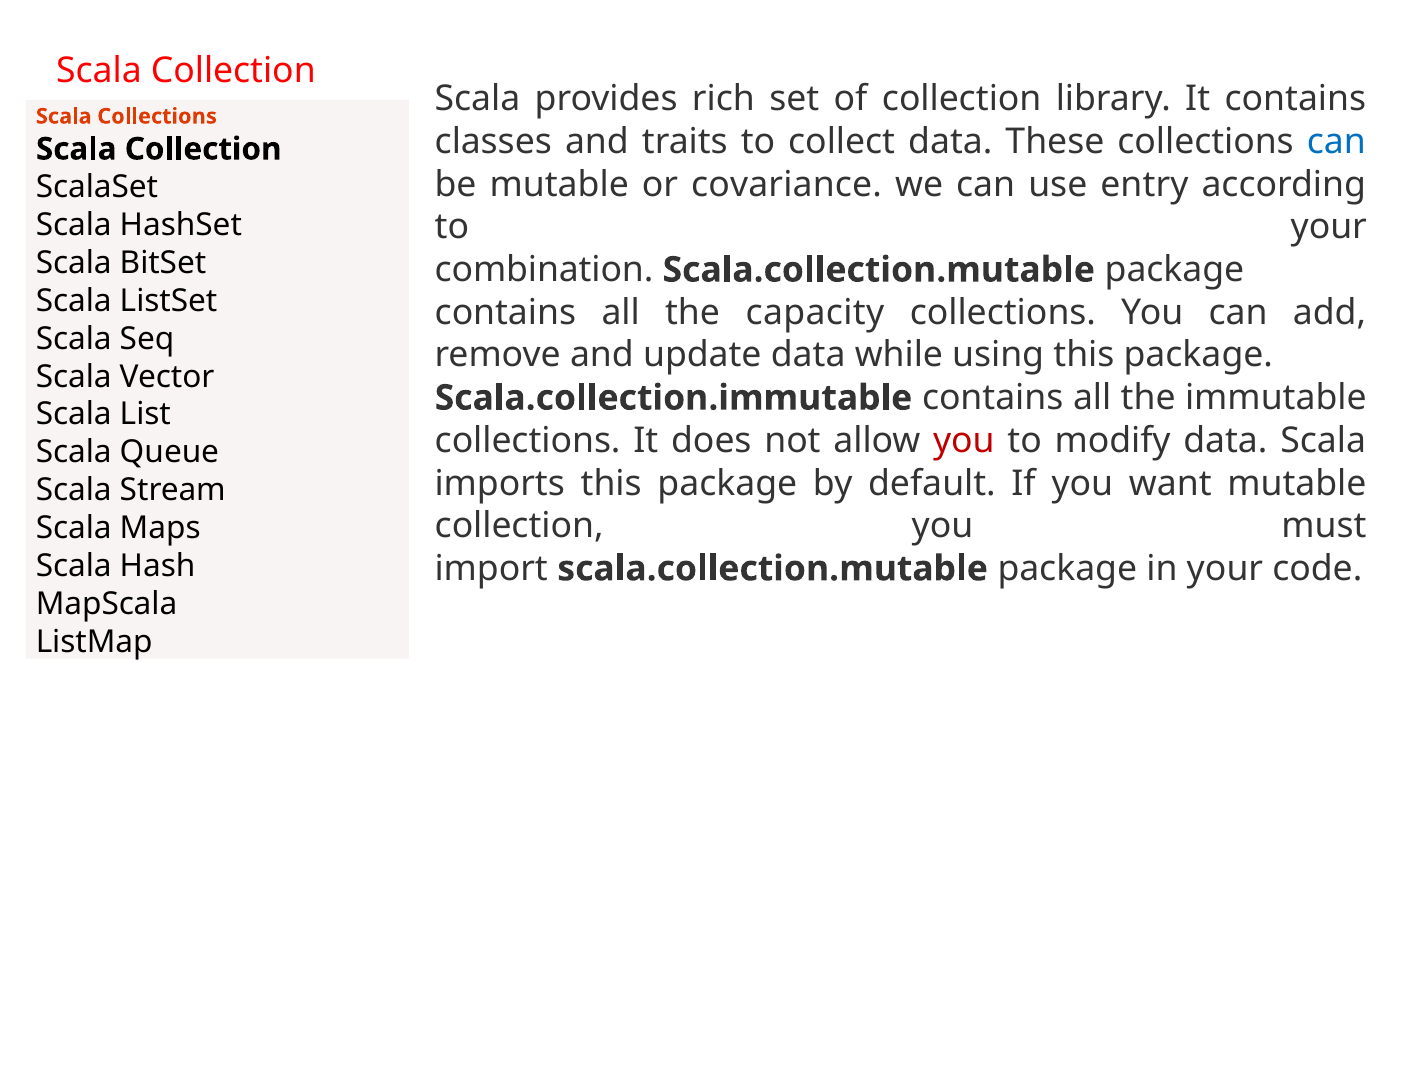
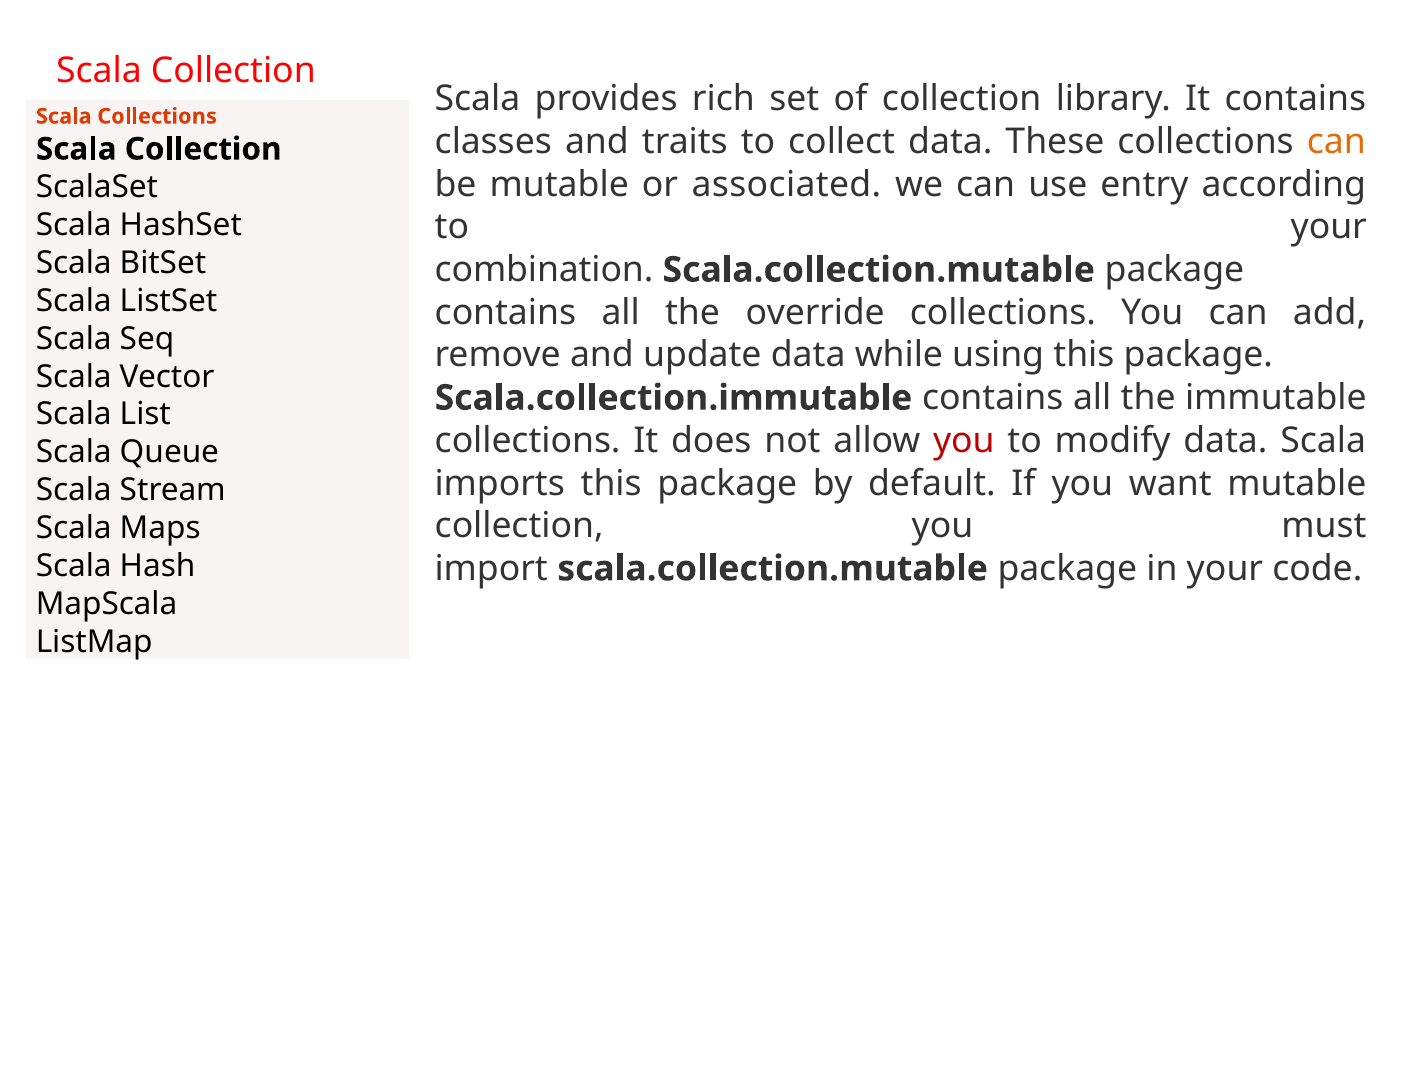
can at (1336, 142) colour: blue -> orange
covariance: covariance -> associated
capacity: capacity -> override
